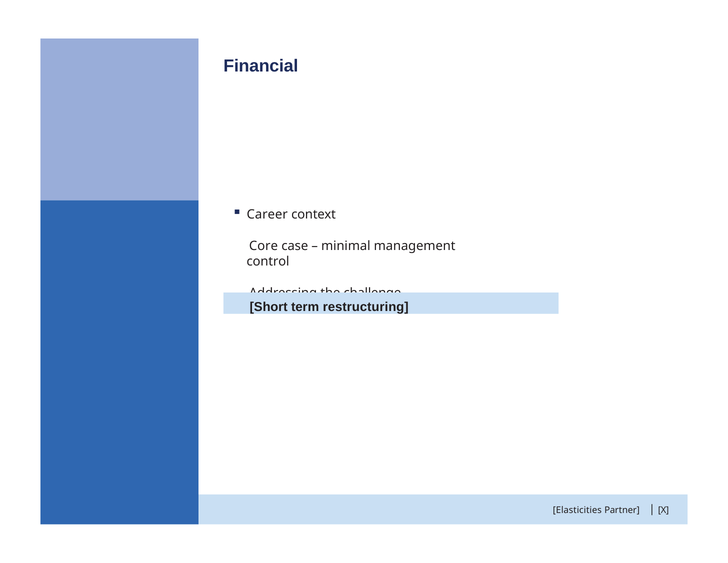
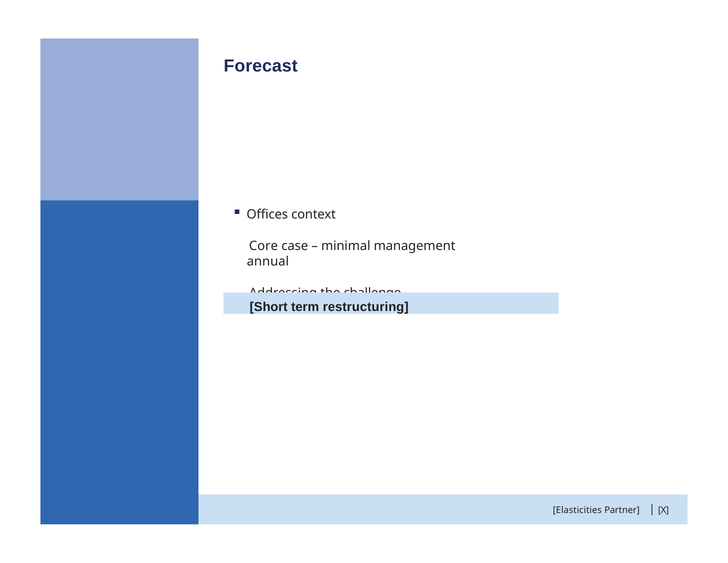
Financial: Financial -> Forecast
Career: Career -> Offices
control: control -> annual
